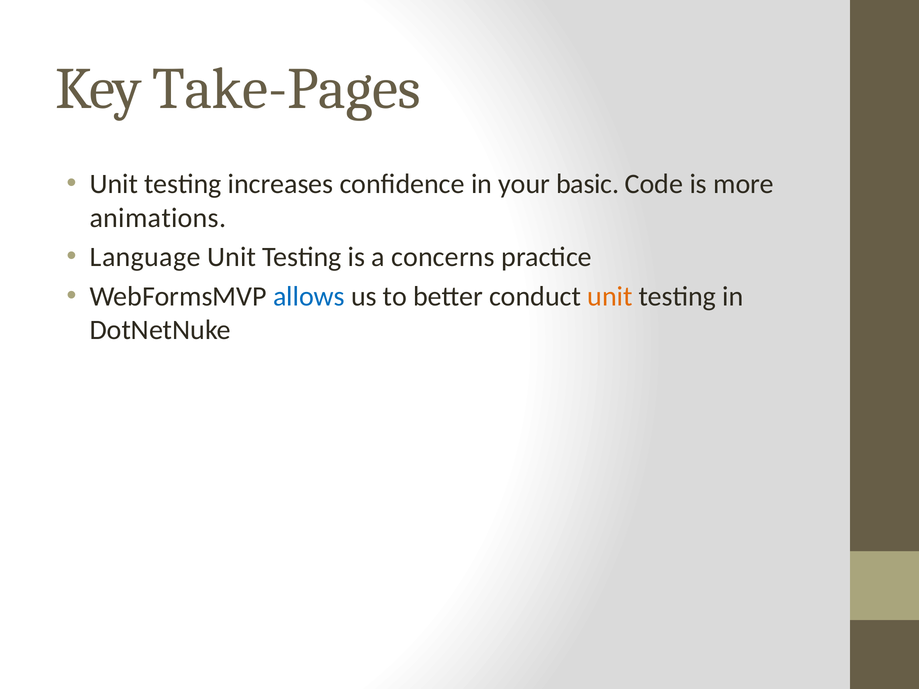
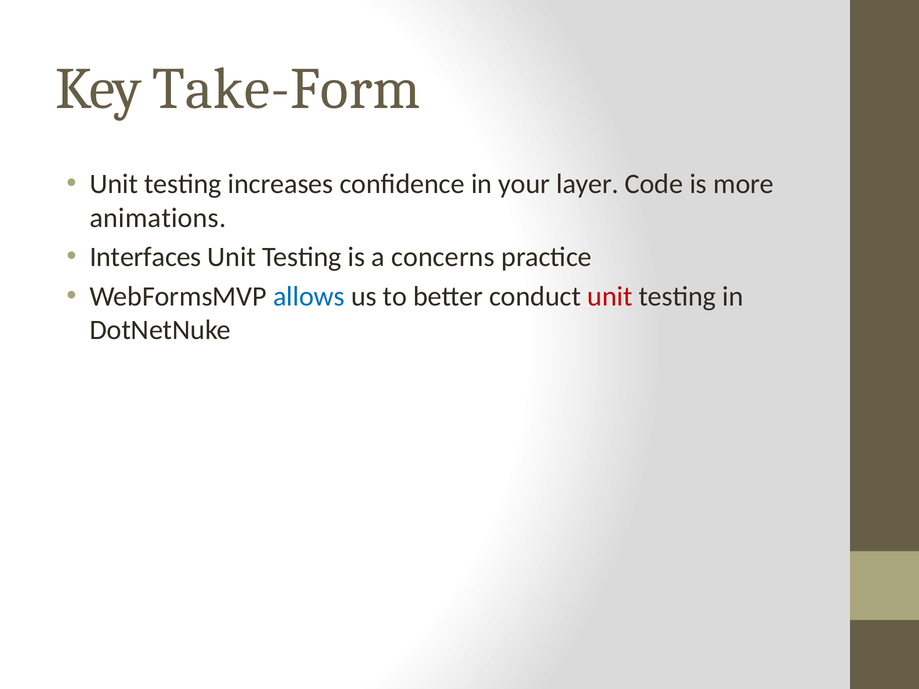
Take-Pages: Take-Pages -> Take-Form
basic: basic -> layer
Language: Language -> Interfaces
unit at (610, 297) colour: orange -> red
